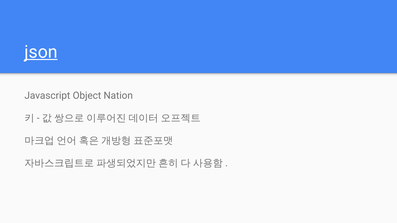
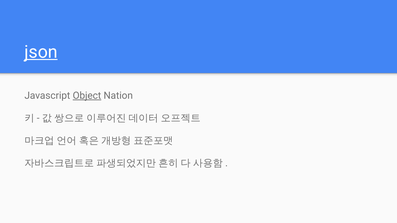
Object underline: none -> present
